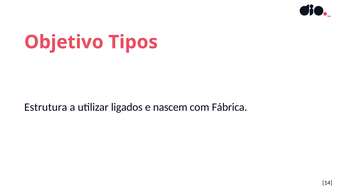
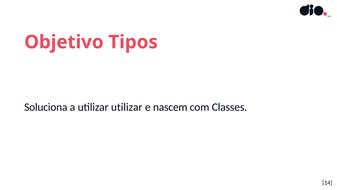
Estrutura: Estrutura -> Soluciona
utilizar ligados: ligados -> utilizar
Fábrica: Fábrica -> Classes
